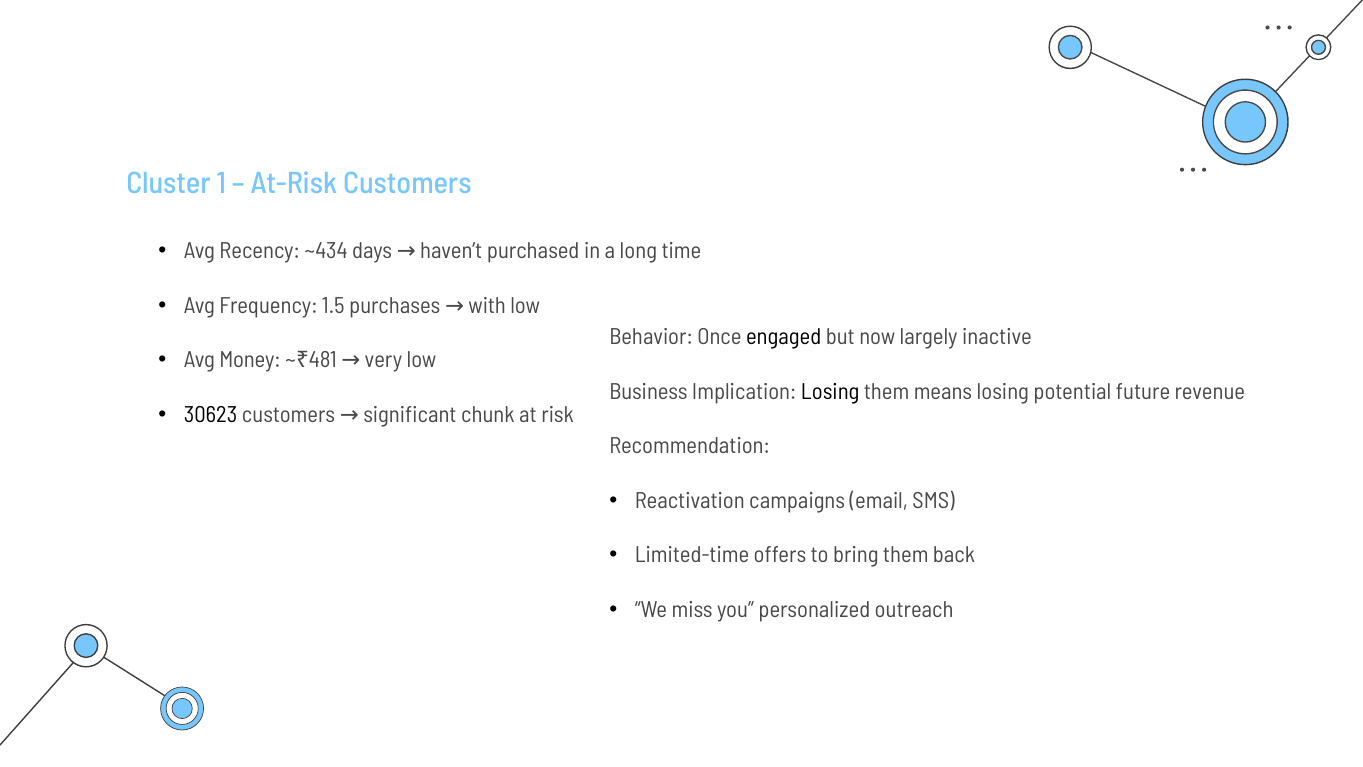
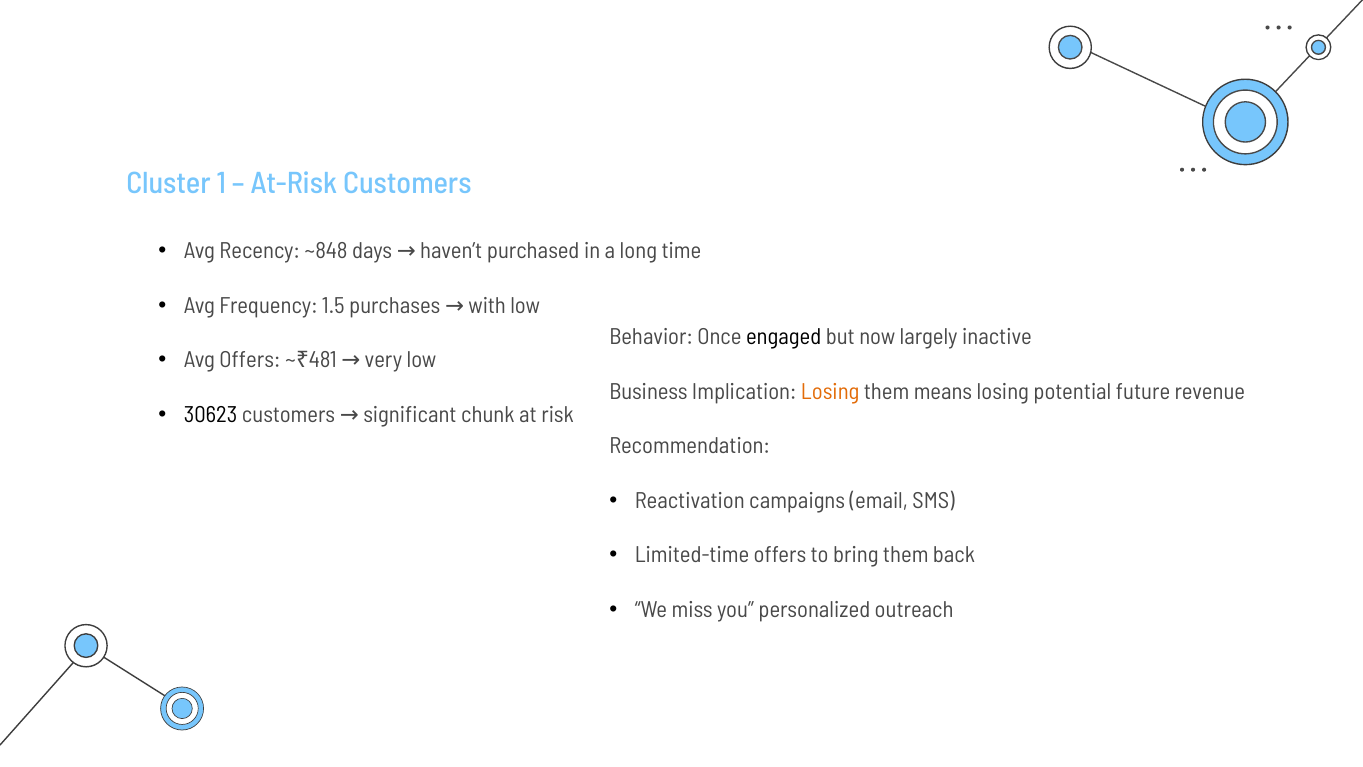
~434: ~434 -> ~848
Avg Money: Money -> Offers
Losing at (830, 392) colour: black -> orange
